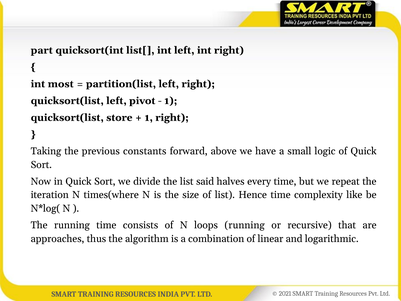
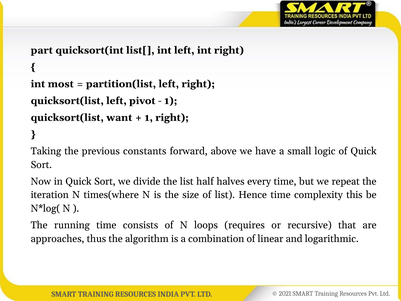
store: store -> want
said: said -> half
like: like -> this
loops running: running -> requires
